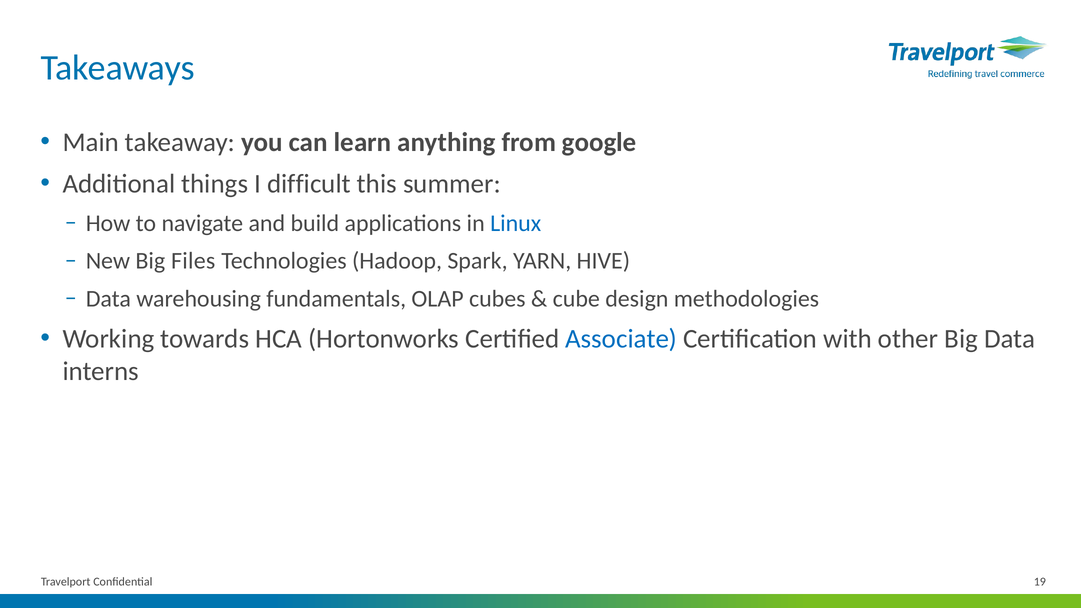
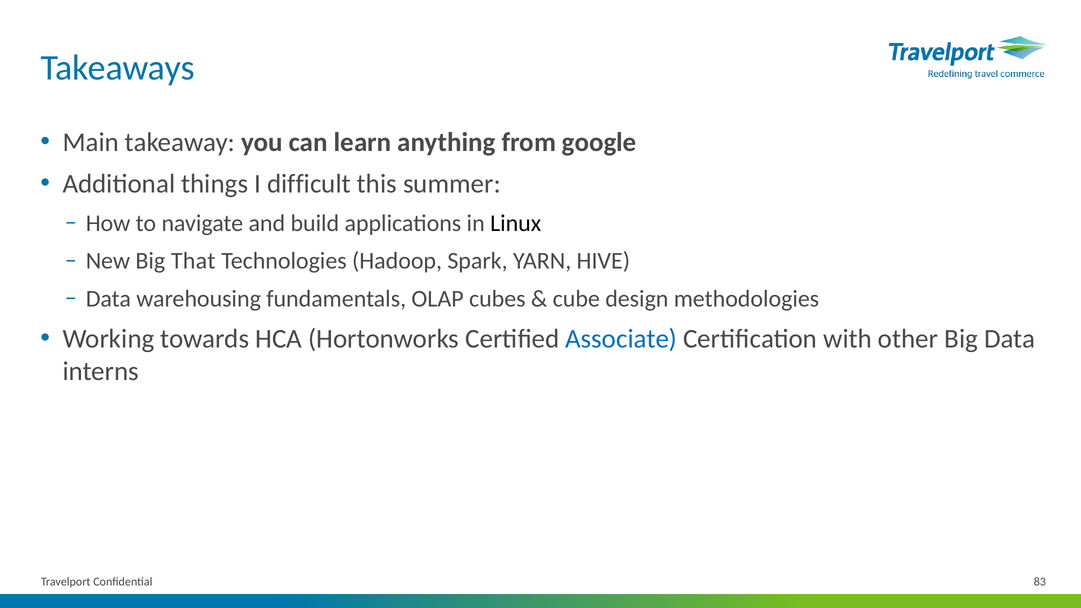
Linux colour: blue -> black
Files: Files -> That
19: 19 -> 83
